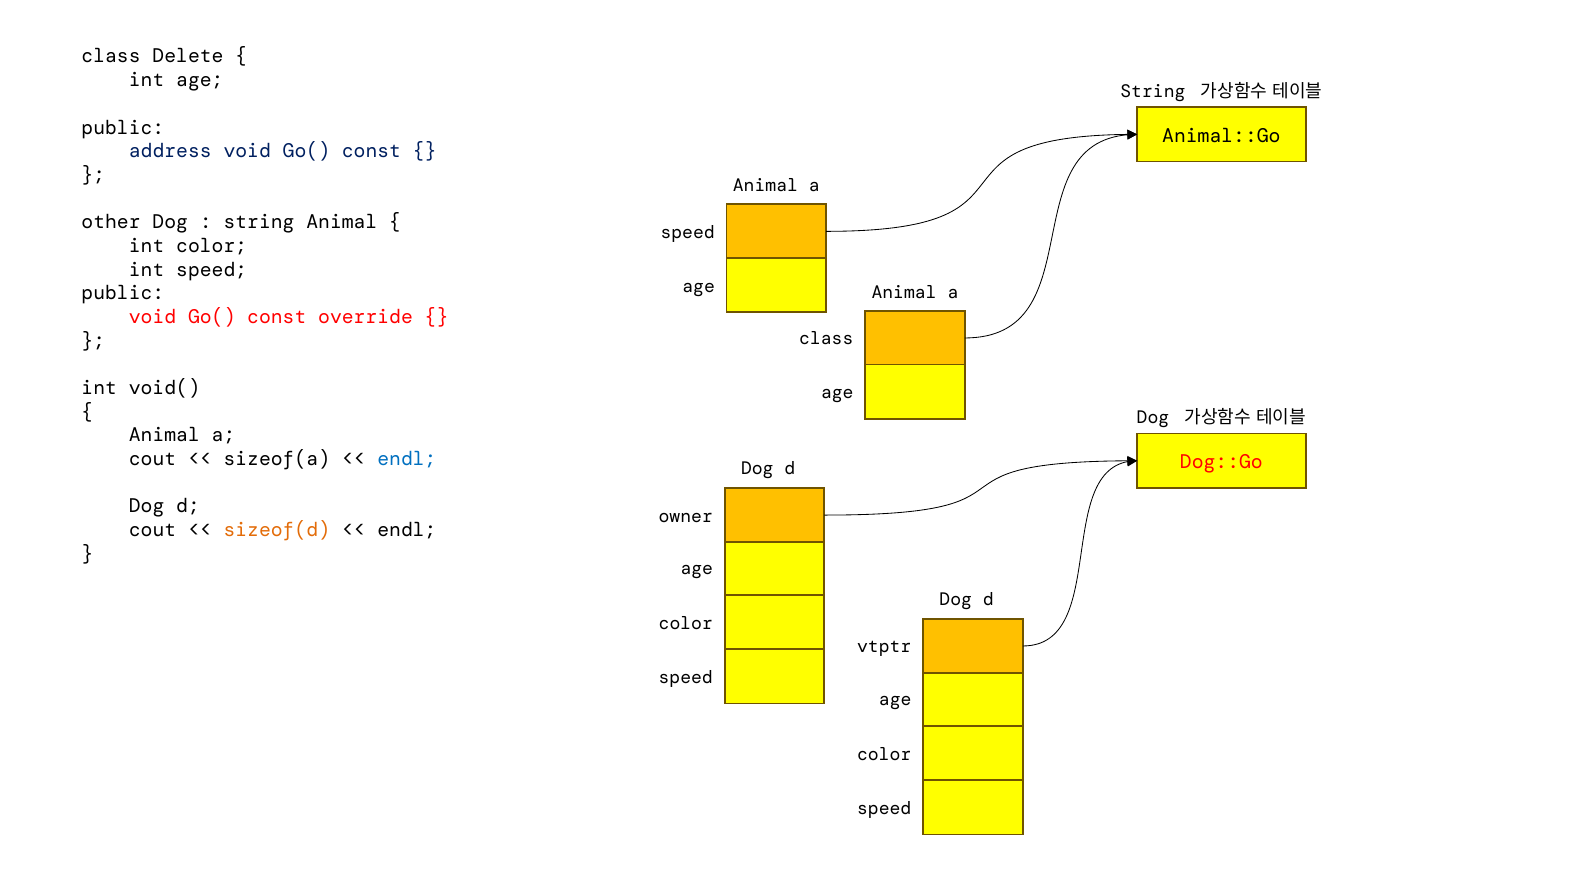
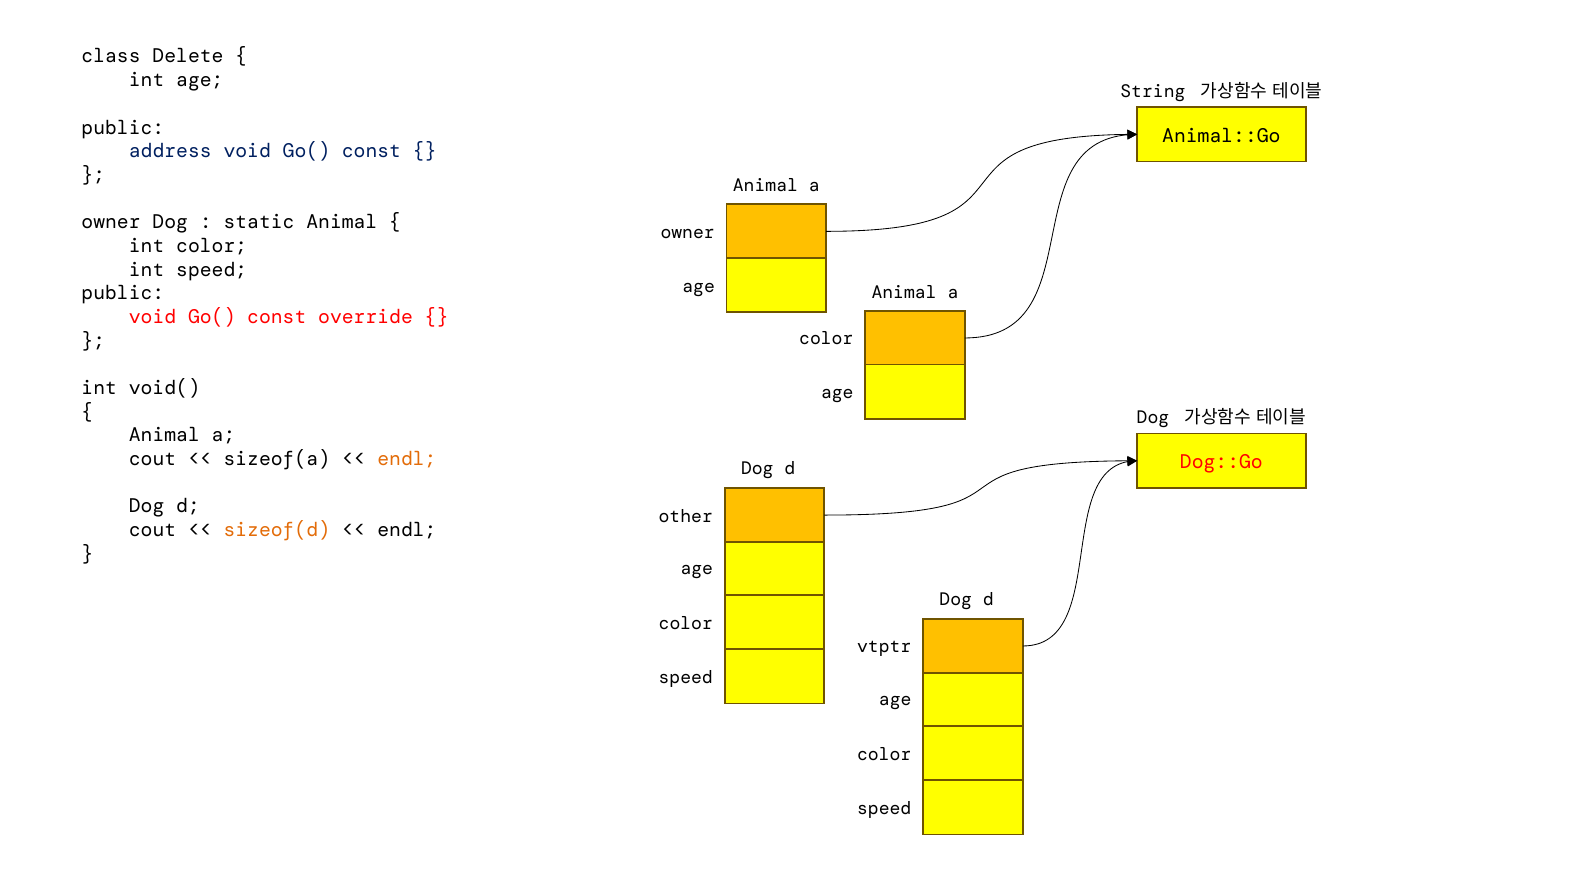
other at (111, 222): other -> owner
string at (259, 222): string -> static
speed at (688, 232): speed -> owner
class at (826, 339): class -> color
endl at (407, 459) colour: blue -> orange
owner: owner -> other
